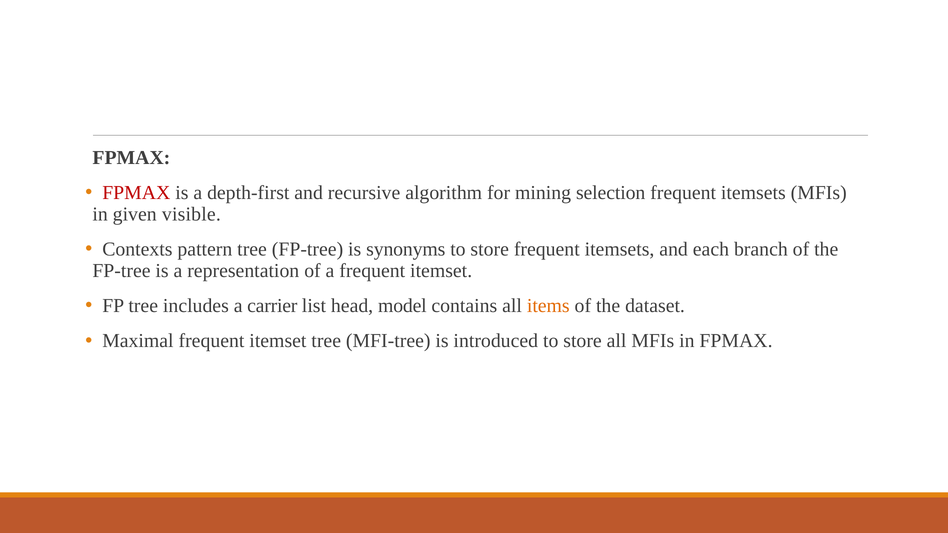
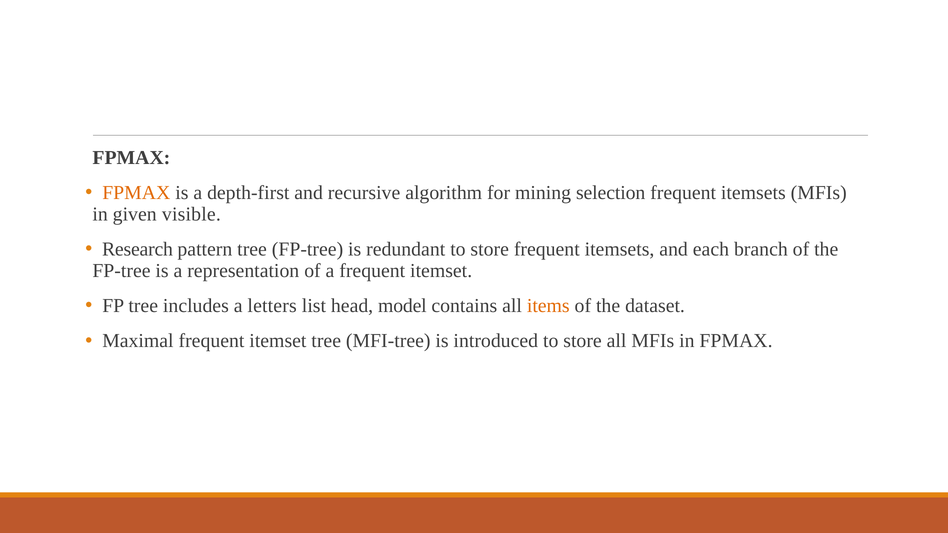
FPMAX at (136, 193) colour: red -> orange
Contexts: Contexts -> Research
synonyms: synonyms -> redundant
carrier: carrier -> letters
